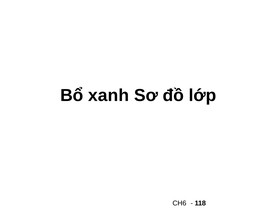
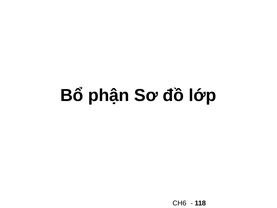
xanh: xanh -> phận
